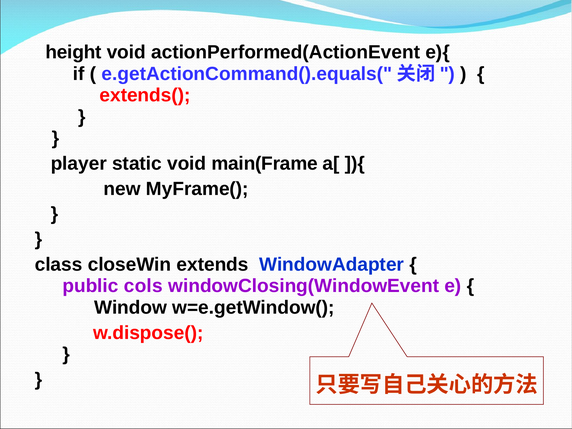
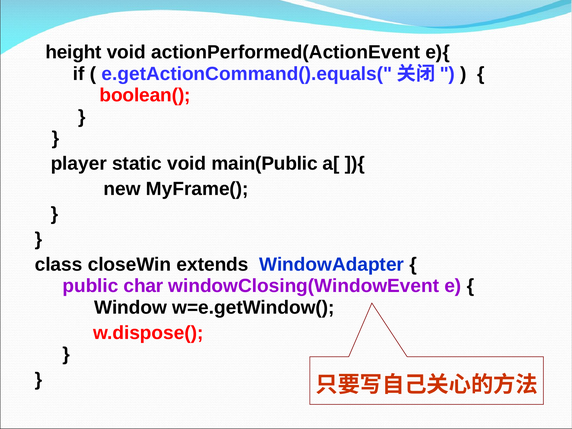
extends(: extends( -> boolean(
main(Frame: main(Frame -> main(Public
cols: cols -> char
